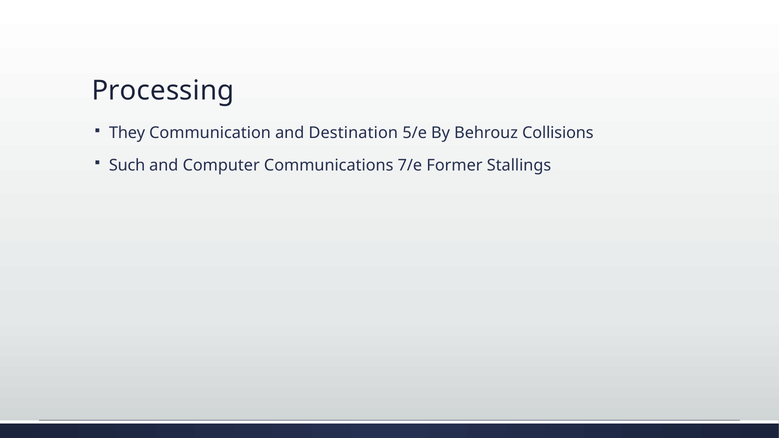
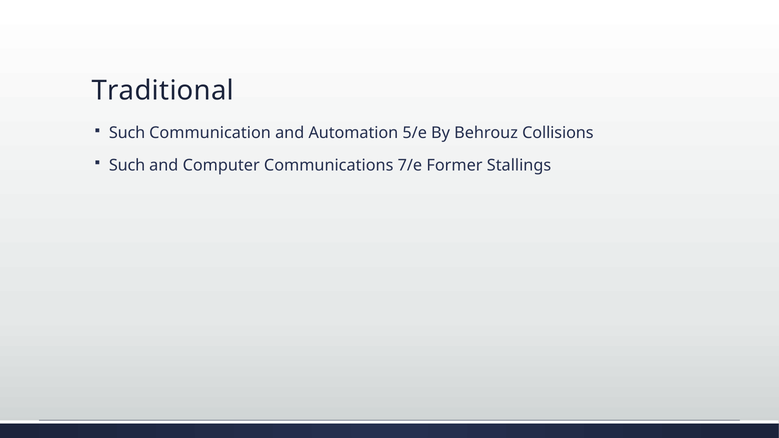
Processing: Processing -> Traditional
They at (127, 133): They -> Such
Destination: Destination -> Automation
